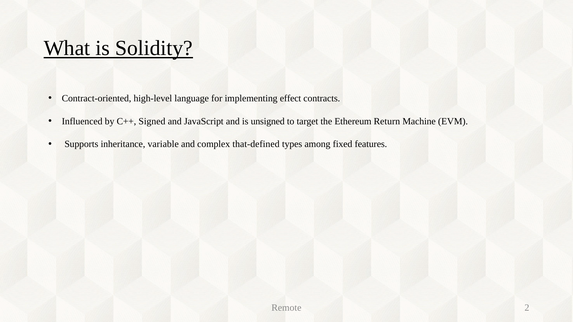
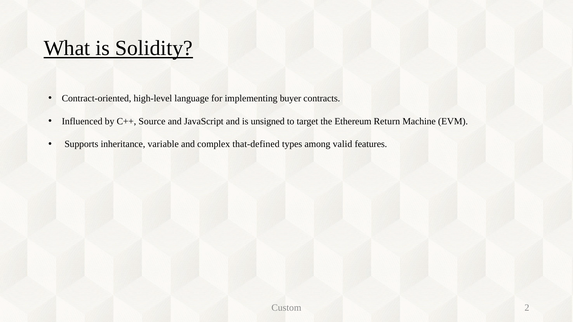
effect: effect -> buyer
Signed: Signed -> Source
fixed: fixed -> valid
Remote: Remote -> Custom
